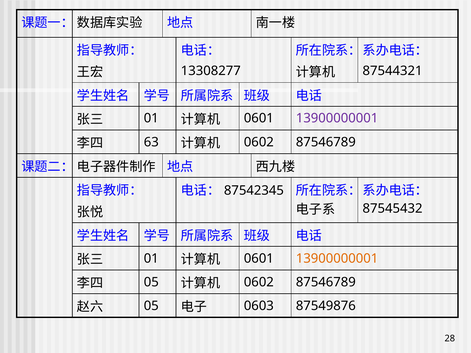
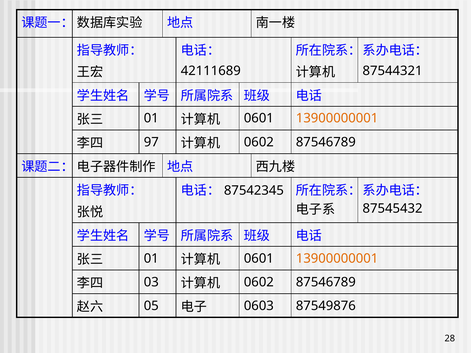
13308277: 13308277 -> 42111689
13900000001 at (337, 118) colour: purple -> orange
63: 63 -> 97
05 at (151, 282): 05 -> 03
